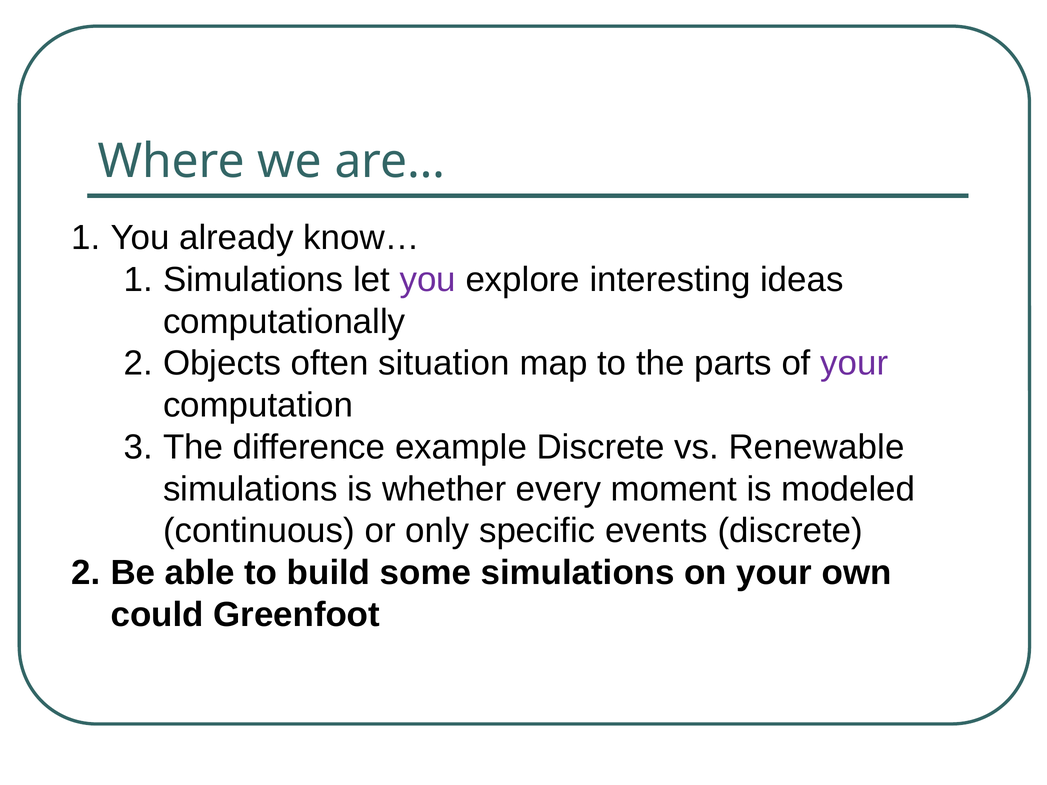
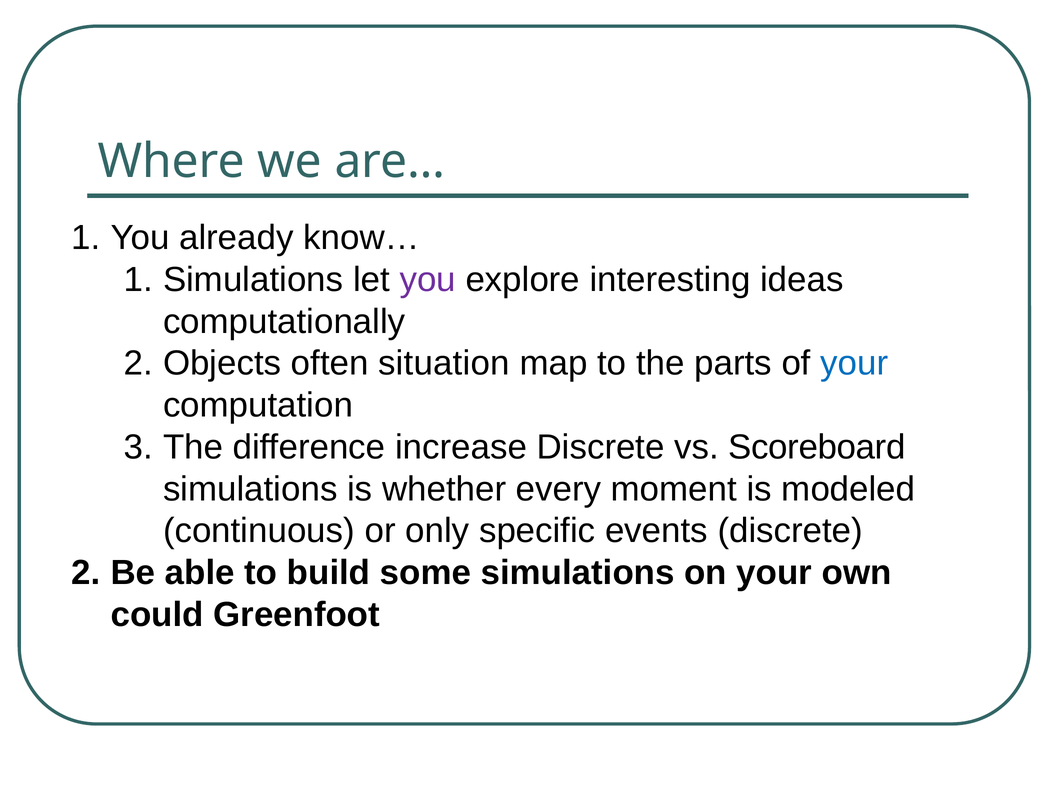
your at (854, 364) colour: purple -> blue
example: example -> increase
Renewable: Renewable -> Scoreboard
